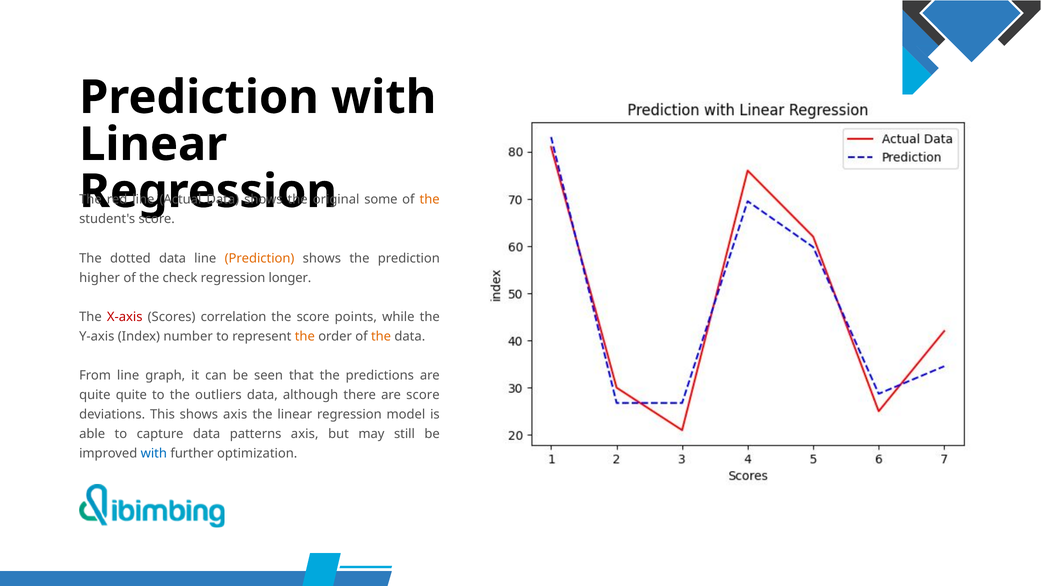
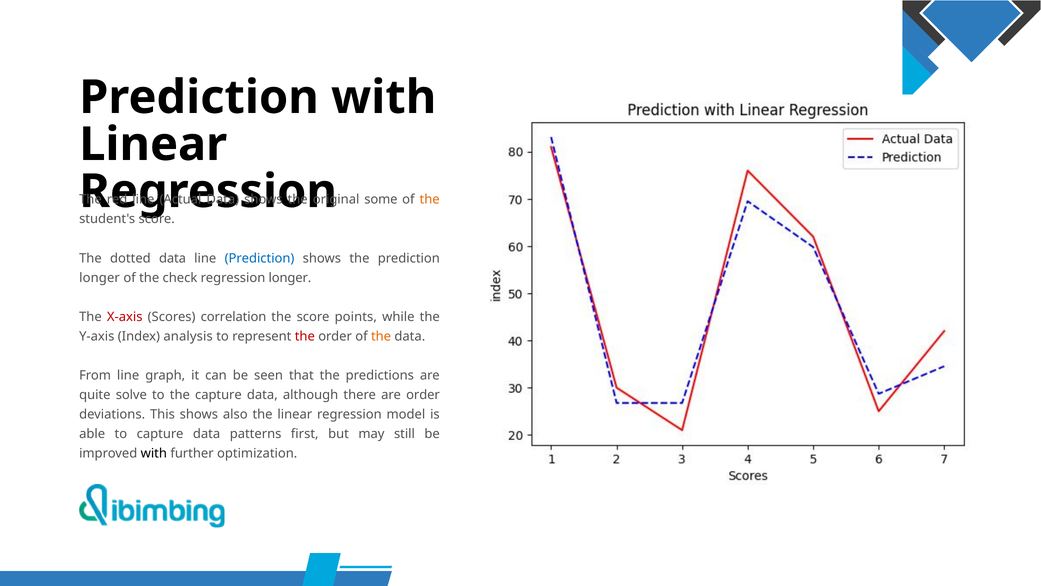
Prediction at (260, 258) colour: orange -> blue
higher at (100, 278): higher -> longer
number: number -> analysis
the at (305, 336) colour: orange -> red
quite quite: quite -> solve
the outliers: outliers -> capture
are score: score -> order
shows axis: axis -> also
patterns axis: axis -> first
with at (154, 453) colour: blue -> black
